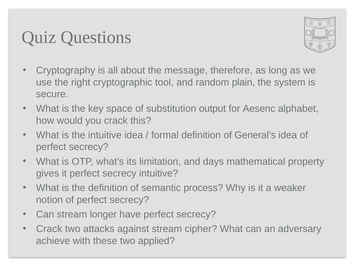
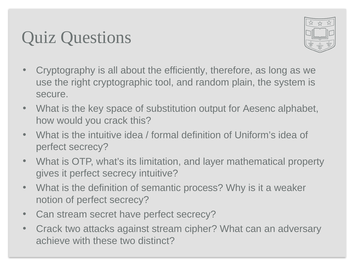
message: message -> efficiently
General’s: General’s -> Uniform’s
days: days -> layer
longer: longer -> secret
applied: applied -> distinct
